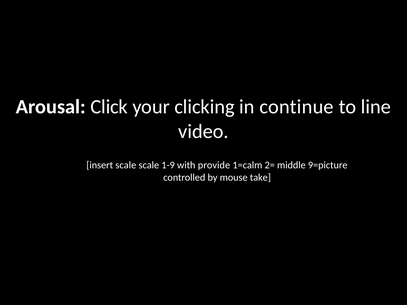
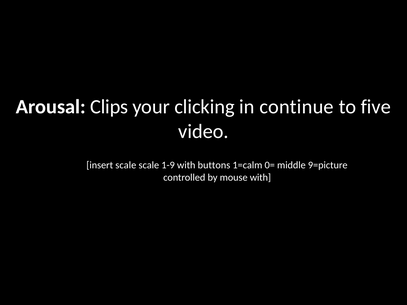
Click: Click -> Clips
line: line -> five
provide: provide -> buttons
2=: 2= -> 0=
mouse take: take -> with
